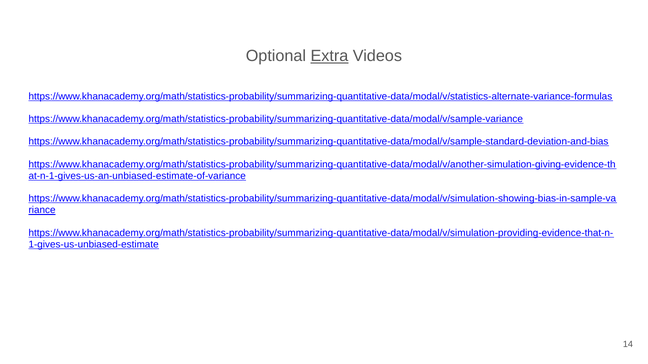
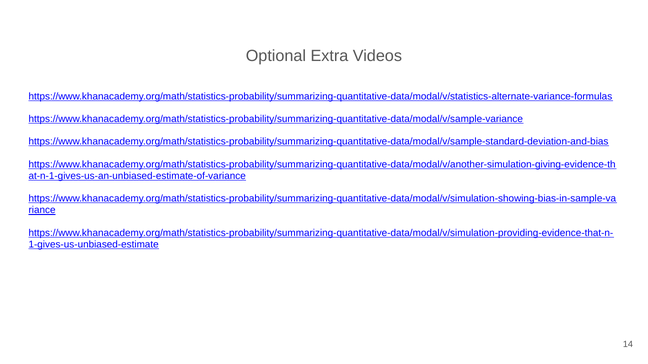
Extra underline: present -> none
